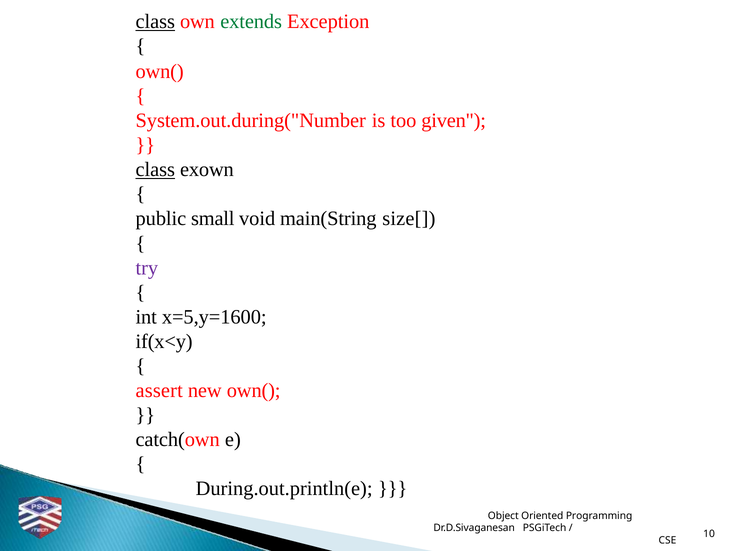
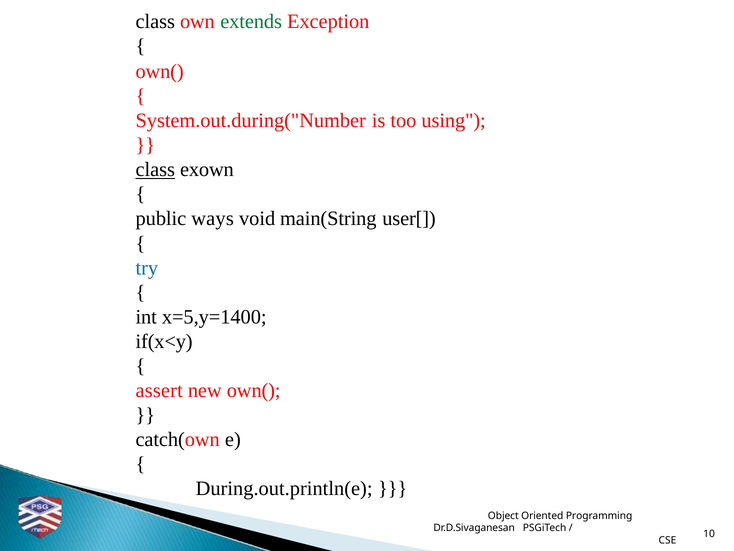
class at (155, 22) underline: present -> none
given: given -> using
small: small -> ways
size[: size[ -> user[
try colour: purple -> blue
x=5,y=1600: x=5,y=1600 -> x=5,y=1400
